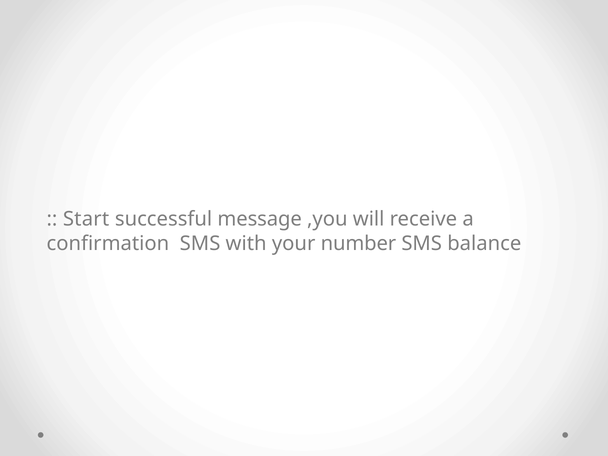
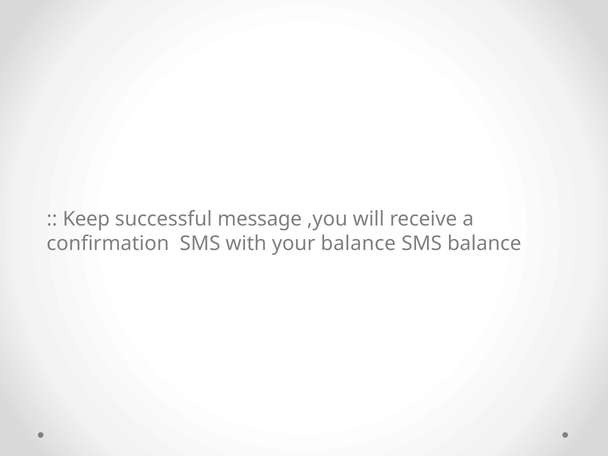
Start: Start -> Keep
your number: number -> balance
